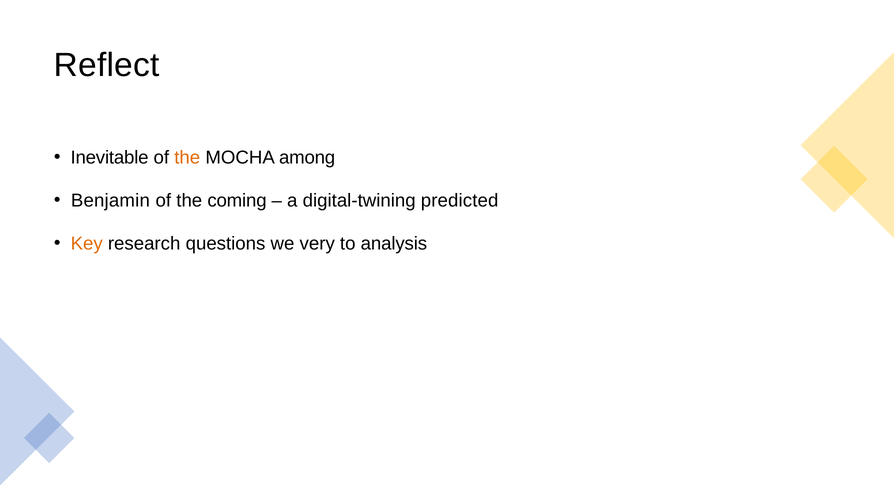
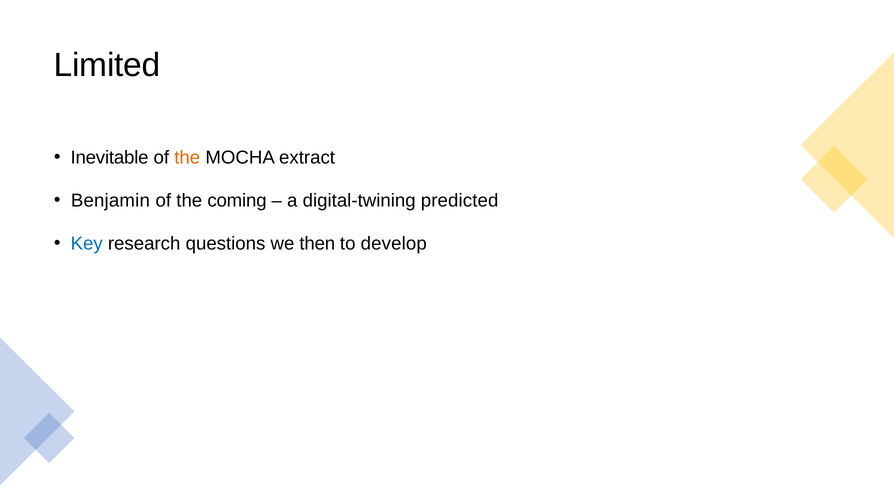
Reflect: Reflect -> Limited
among: among -> extract
Key colour: orange -> blue
very: very -> then
analysis: analysis -> develop
